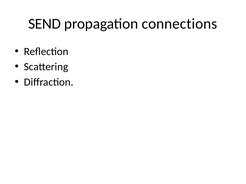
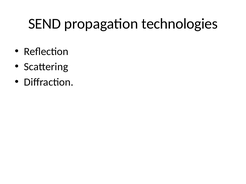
connections: connections -> technologies
